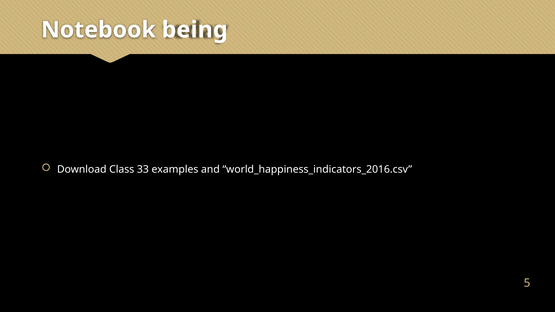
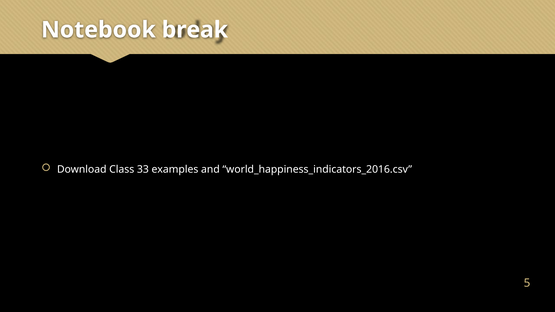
being: being -> break
